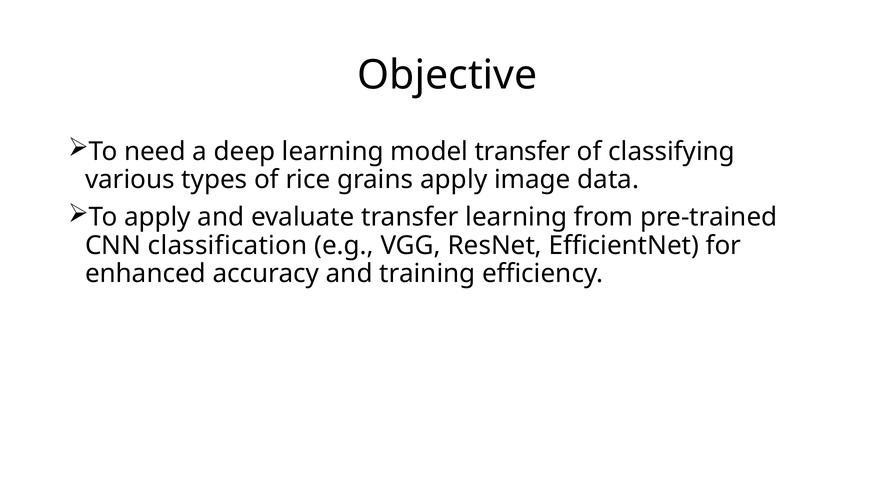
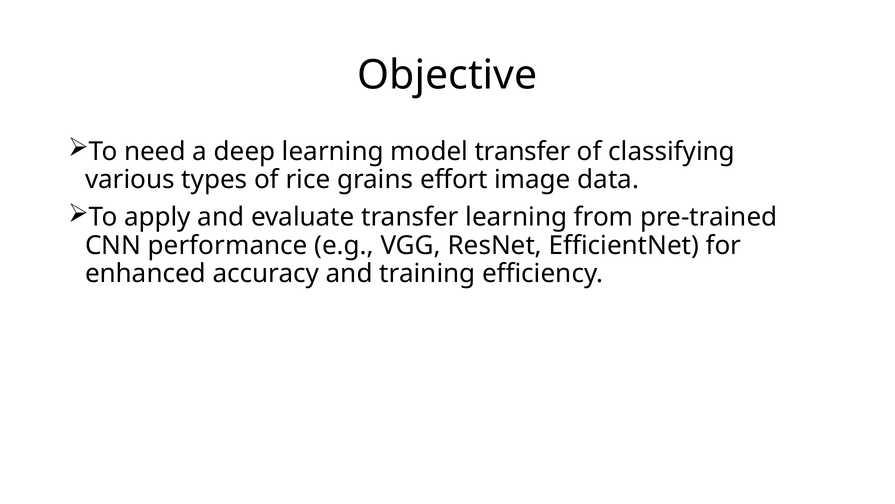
grains apply: apply -> effort
classification: classification -> performance
